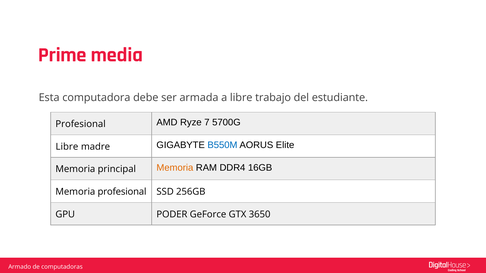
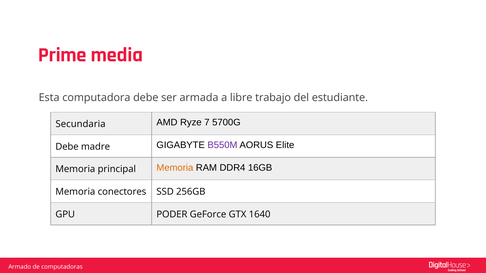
Profesional at (81, 124): Profesional -> Secundaria
Libre at (67, 147): Libre -> Debe
B550M colour: blue -> purple
Memoria profesional: profesional -> conectores
3650: 3650 -> 1640
